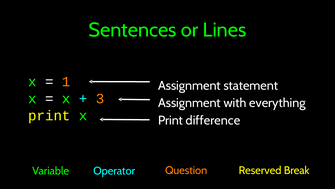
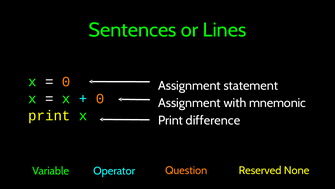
1 at (66, 82): 1 -> 0
3 at (100, 98): 3 -> 0
everything: everything -> mnemonic
Break: Break -> None
